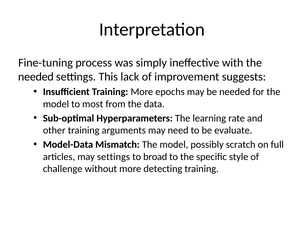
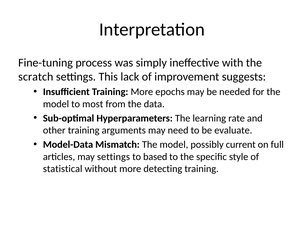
needed at (36, 77): needed -> scratch
scratch: scratch -> current
broad: broad -> based
challenge: challenge -> statistical
